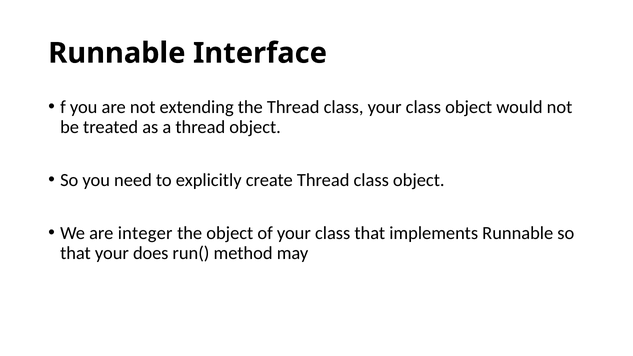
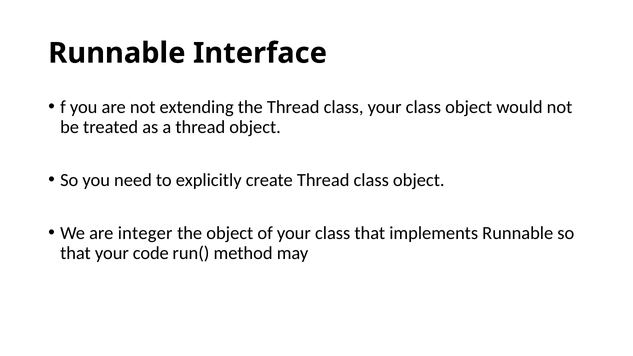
does: does -> code
